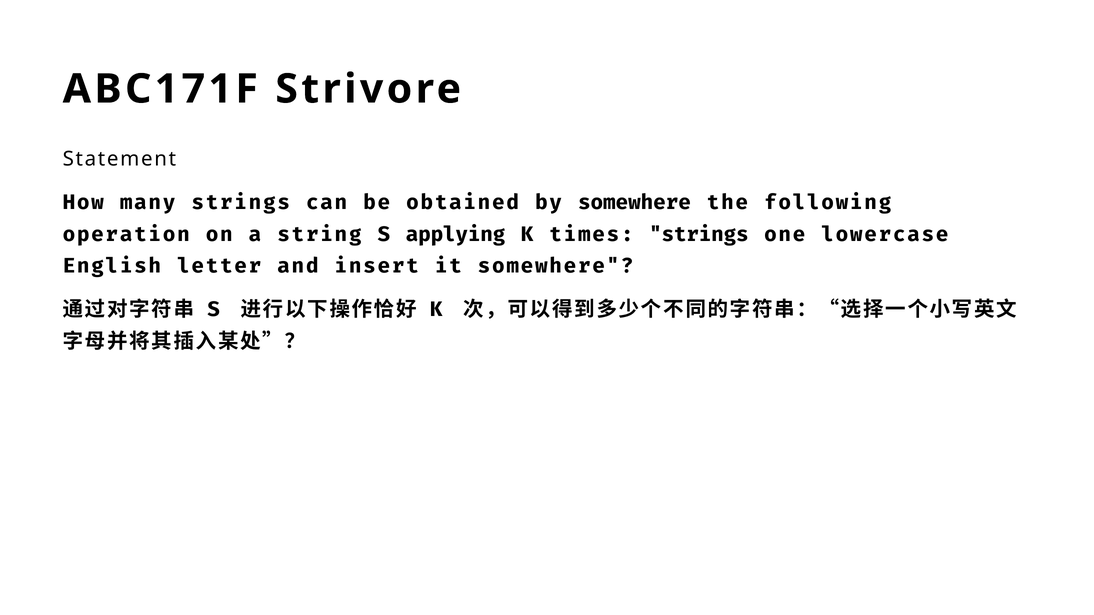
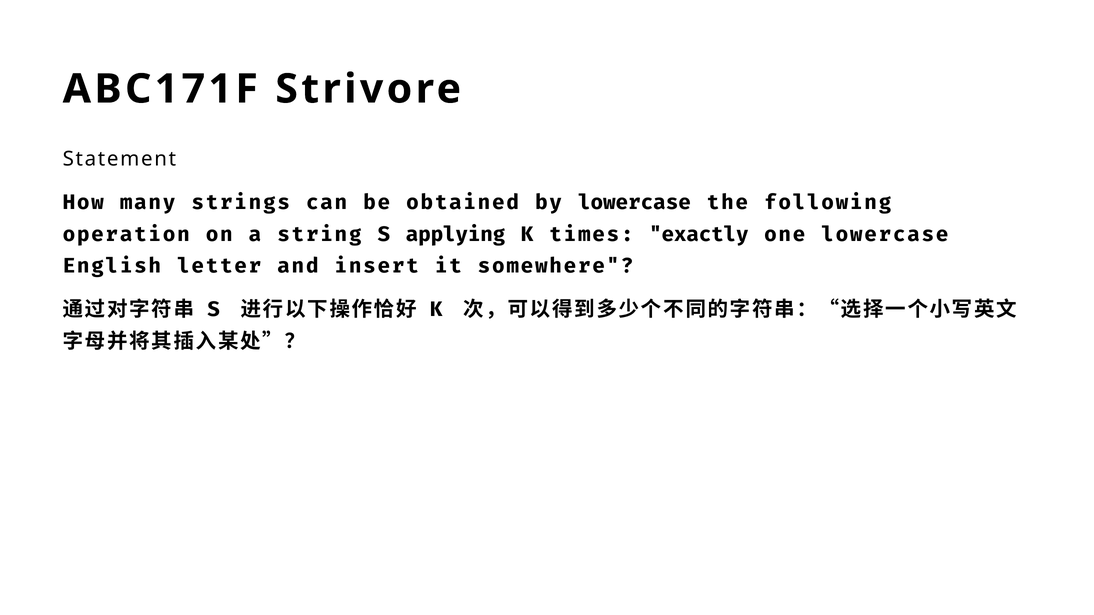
by somewhere: somewhere -> lowercase
times strings: strings -> exactly
